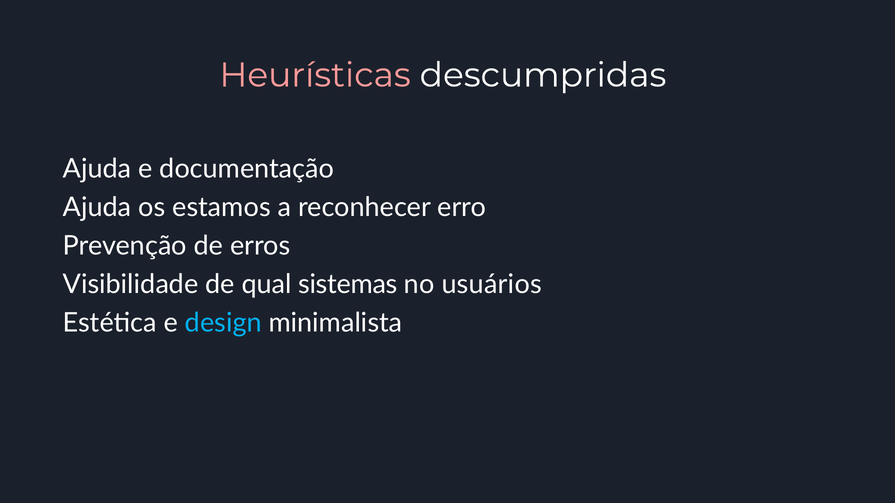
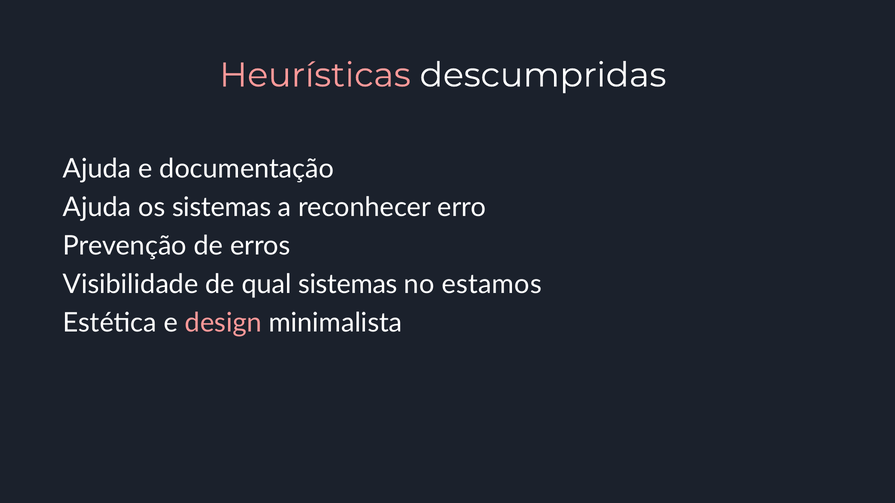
os estamos: estamos -> sistemas
usuários: usuários -> estamos
design colour: light blue -> pink
